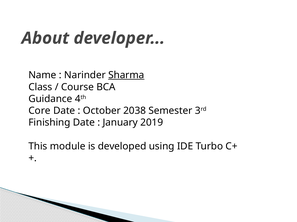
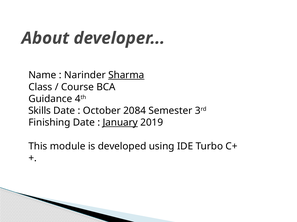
Core: Core -> Skills
2038: 2038 -> 2084
January underline: none -> present
